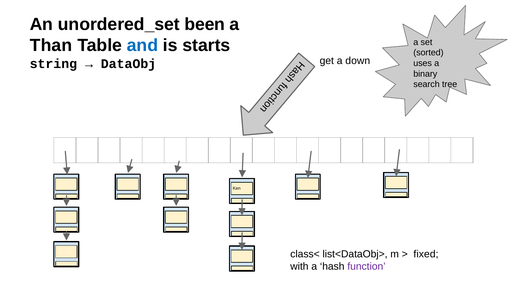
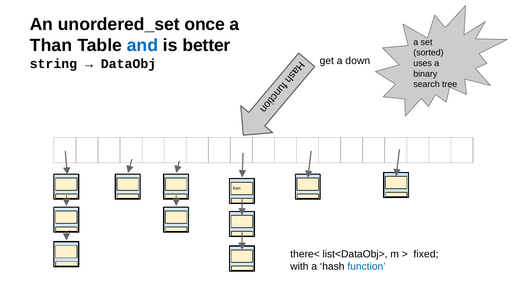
been: been -> once
starts: starts -> better
class<: class< -> there<
function colour: purple -> blue
